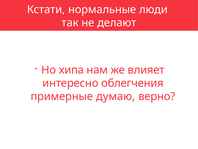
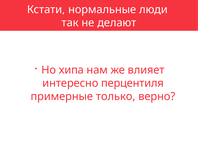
облегчения: облегчения -> перцентиля
думаю: думаю -> только
